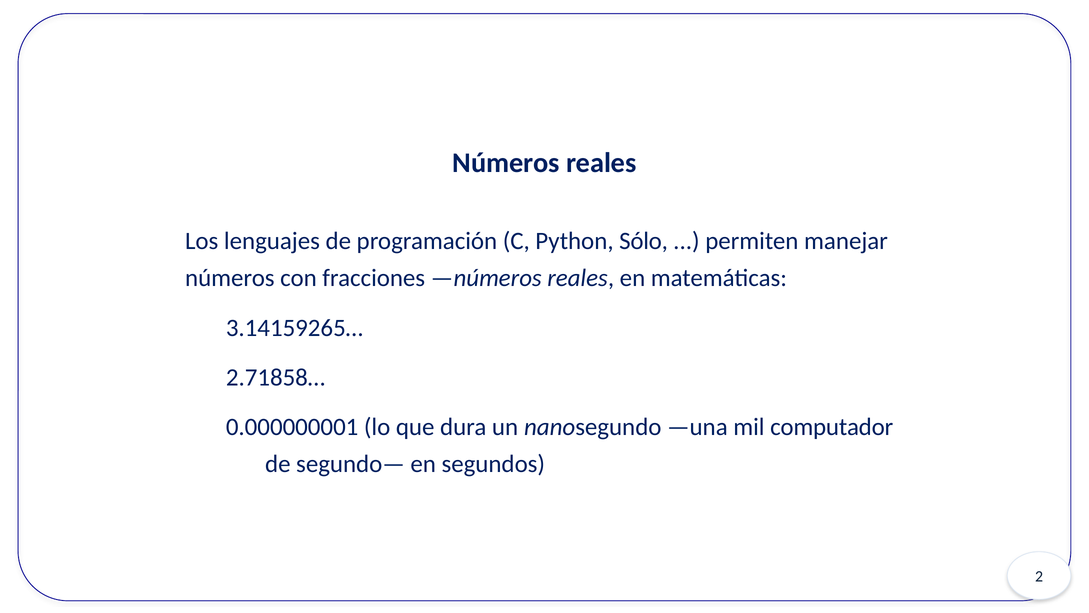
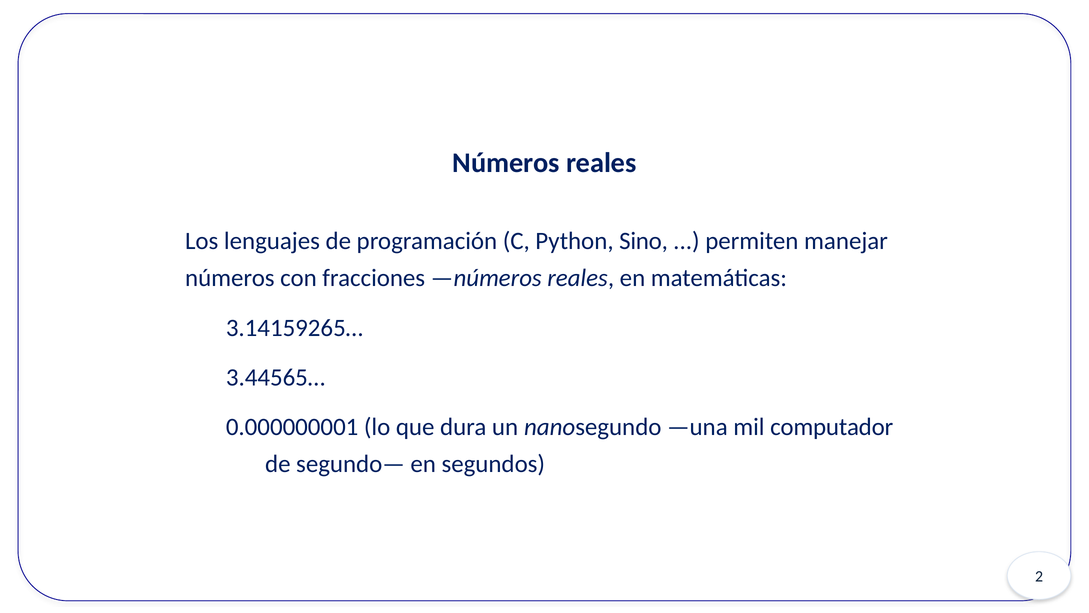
Sólo: Sólo -> Sino
2.71858…: 2.71858… -> 3.44565…
